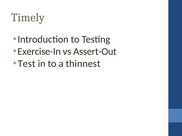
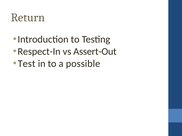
Timely: Timely -> Return
Exercise-In: Exercise-In -> Respect-In
thinnest: thinnest -> possible
